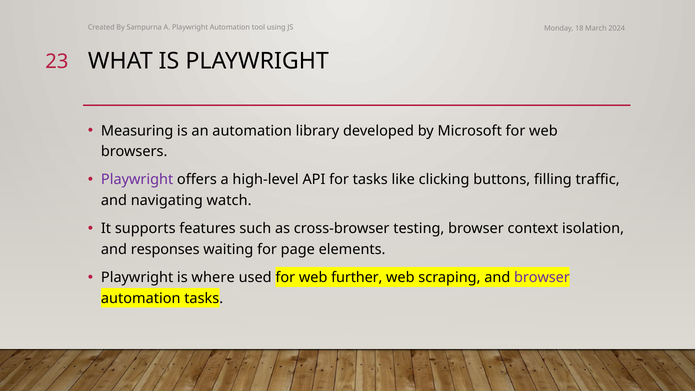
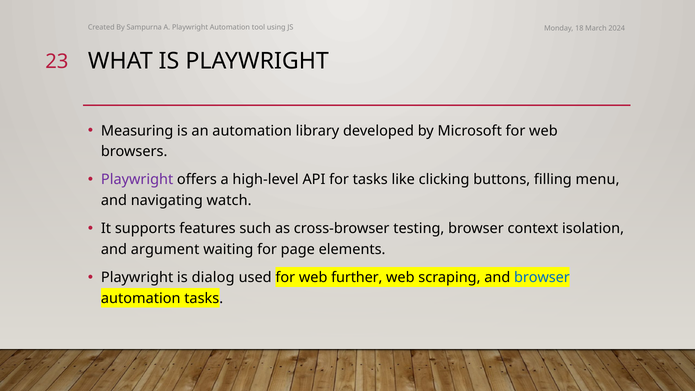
traffic: traffic -> menu
responses: responses -> argument
where: where -> dialog
browser at (542, 278) colour: purple -> blue
